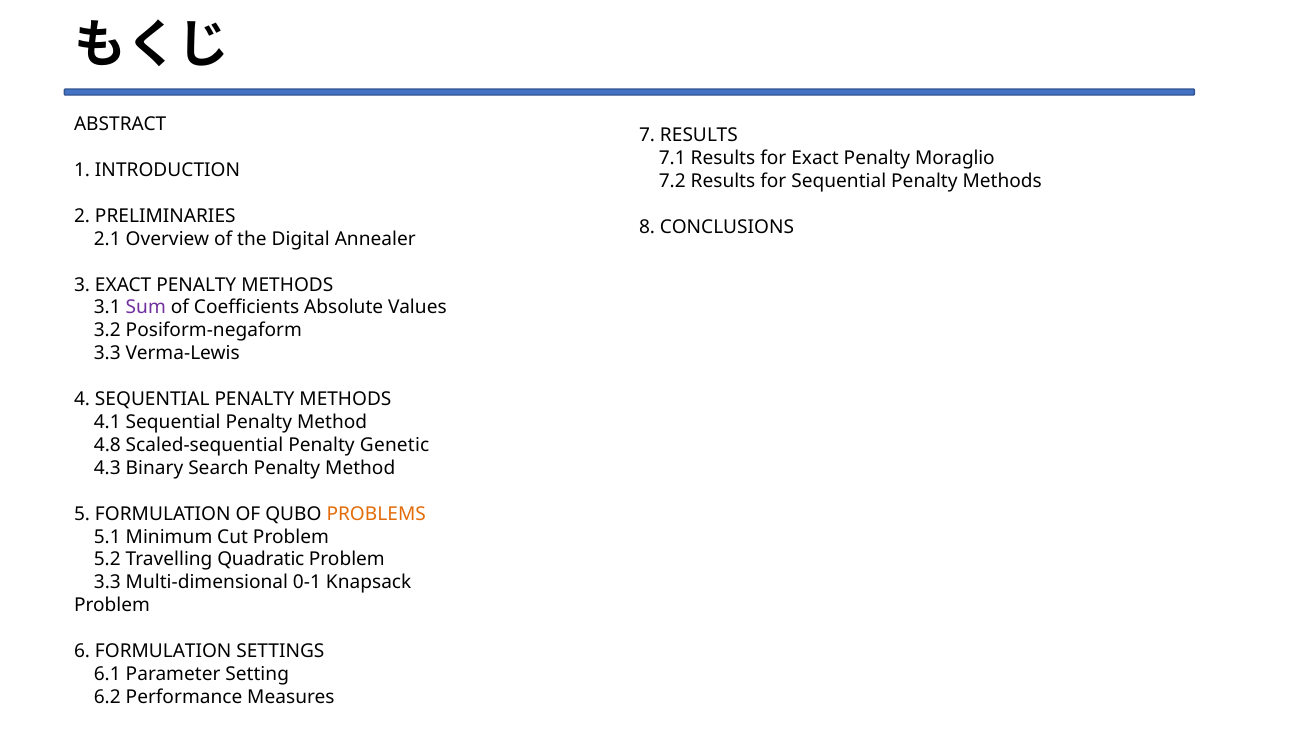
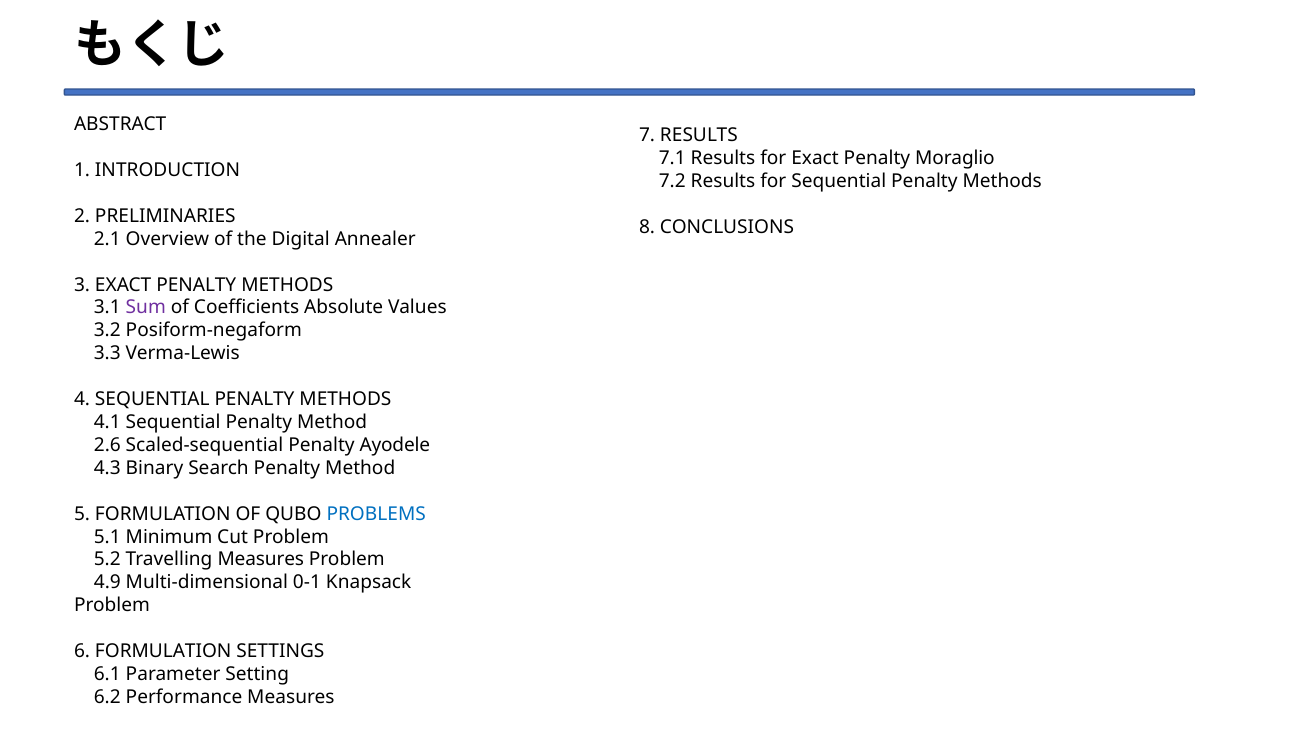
4.8: 4.8 -> 2.6
Genetic: Genetic -> Ayodele
PROBLEMS colour: orange -> blue
Travelling Quadratic: Quadratic -> Measures
3.3 at (107, 582): 3.3 -> 4.9
